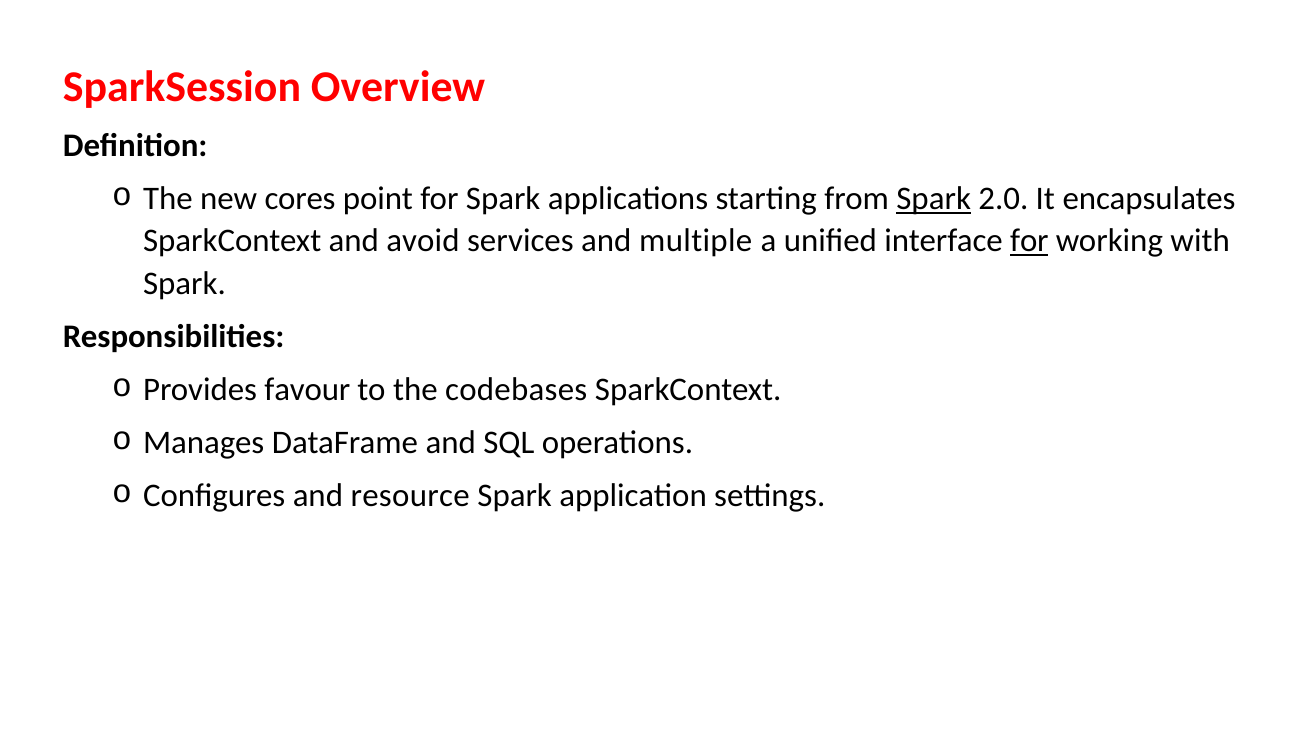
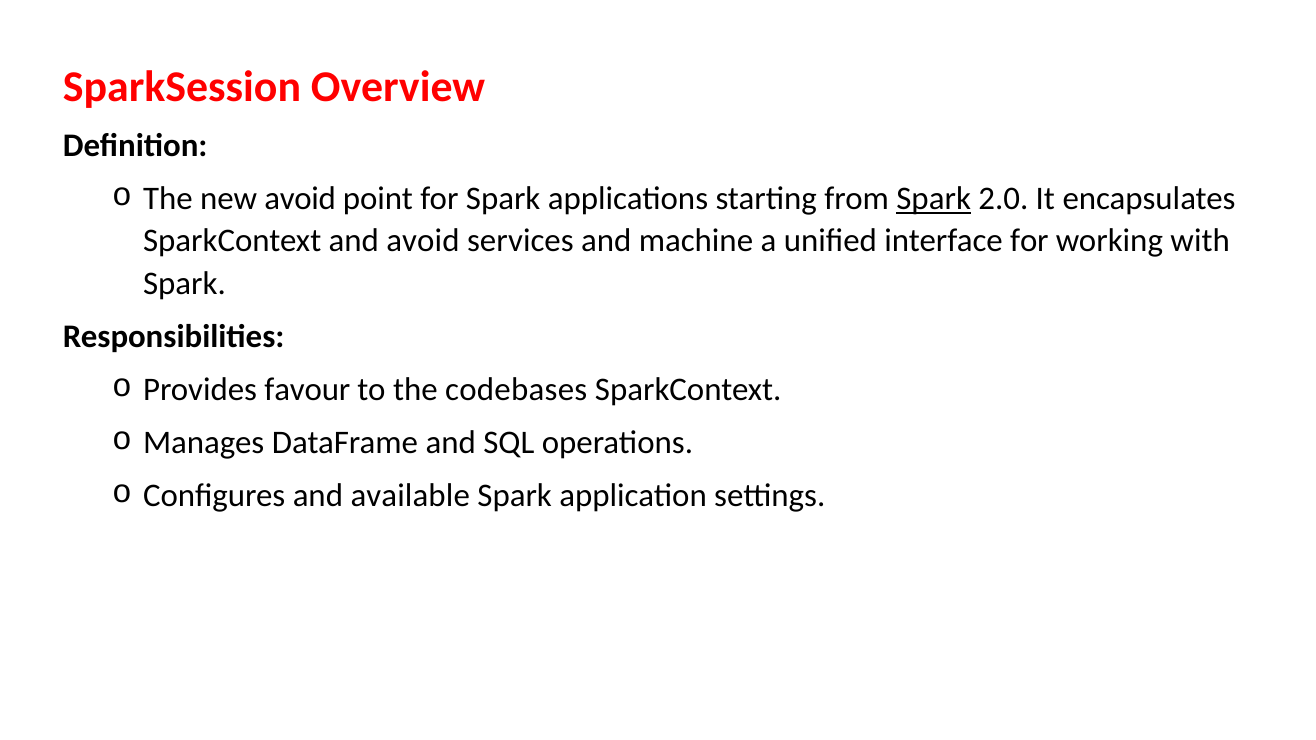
new cores: cores -> avoid
multiple: multiple -> machine
for at (1029, 241) underline: present -> none
resource: resource -> available
